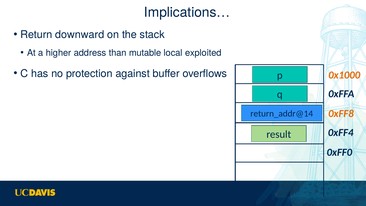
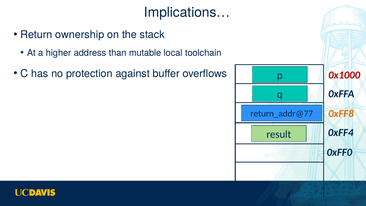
downward: downward -> ownership
exploited: exploited -> toolchain
0x1000 colour: orange -> red
return_addr@14: return_addr@14 -> return_addr@77
